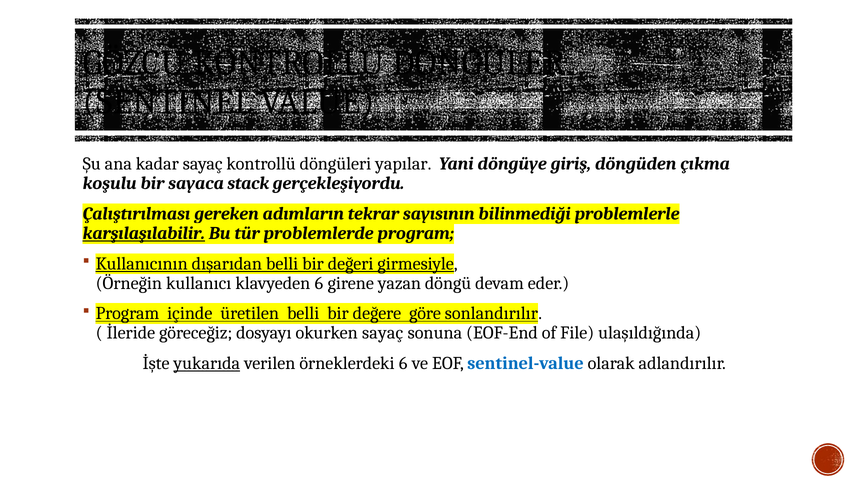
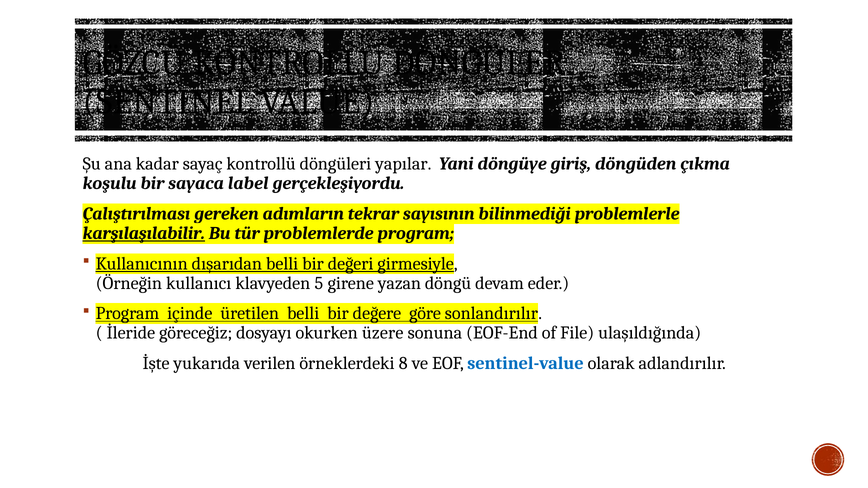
stack: stack -> label
klavyeden 6: 6 -> 5
okurken sayaç: sayaç -> üzere
yukarıda underline: present -> none
örneklerdeki 6: 6 -> 8
